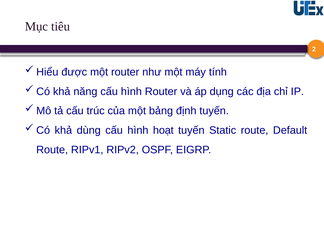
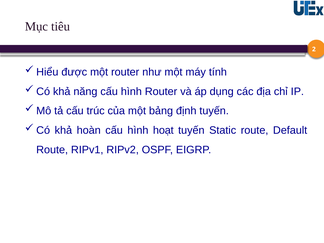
dùng: dùng -> hoàn
